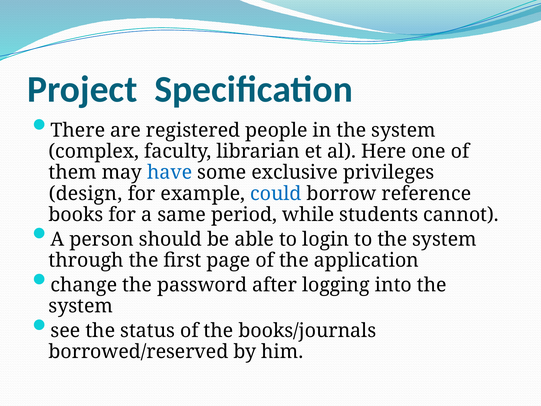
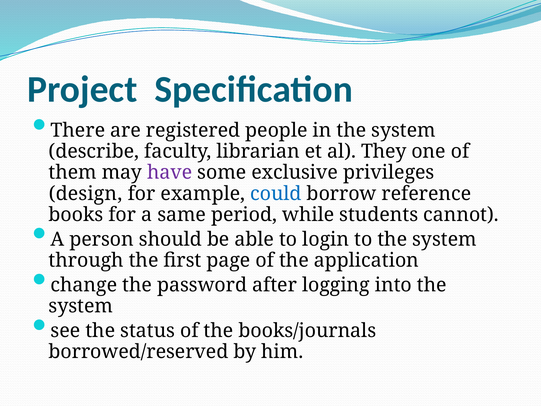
complex: complex -> describe
Here: Here -> They
have colour: blue -> purple
